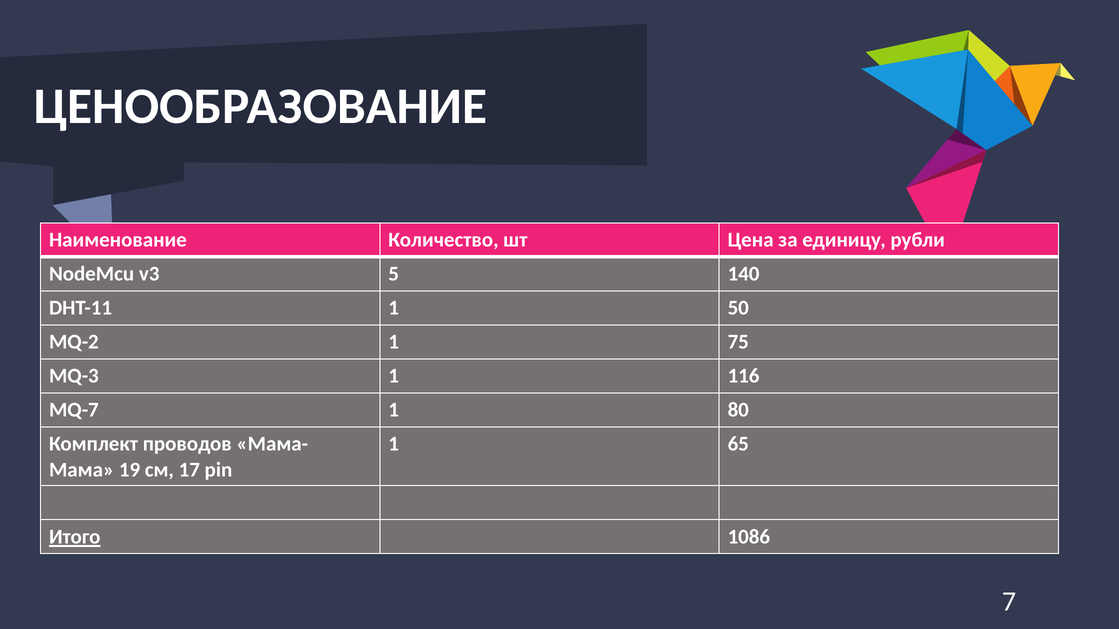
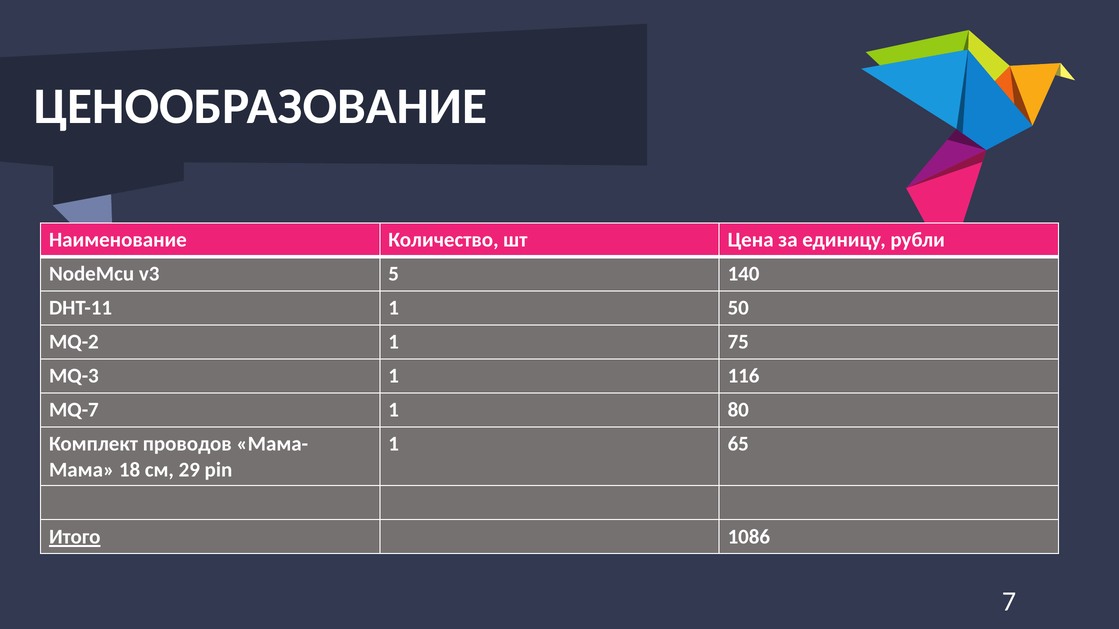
19: 19 -> 18
17: 17 -> 29
